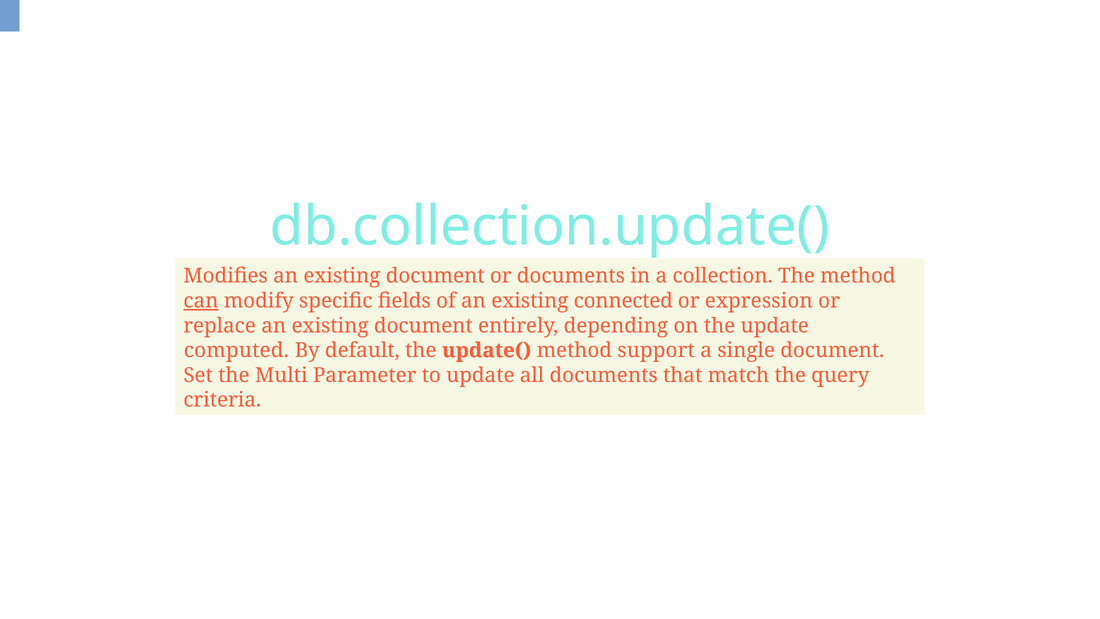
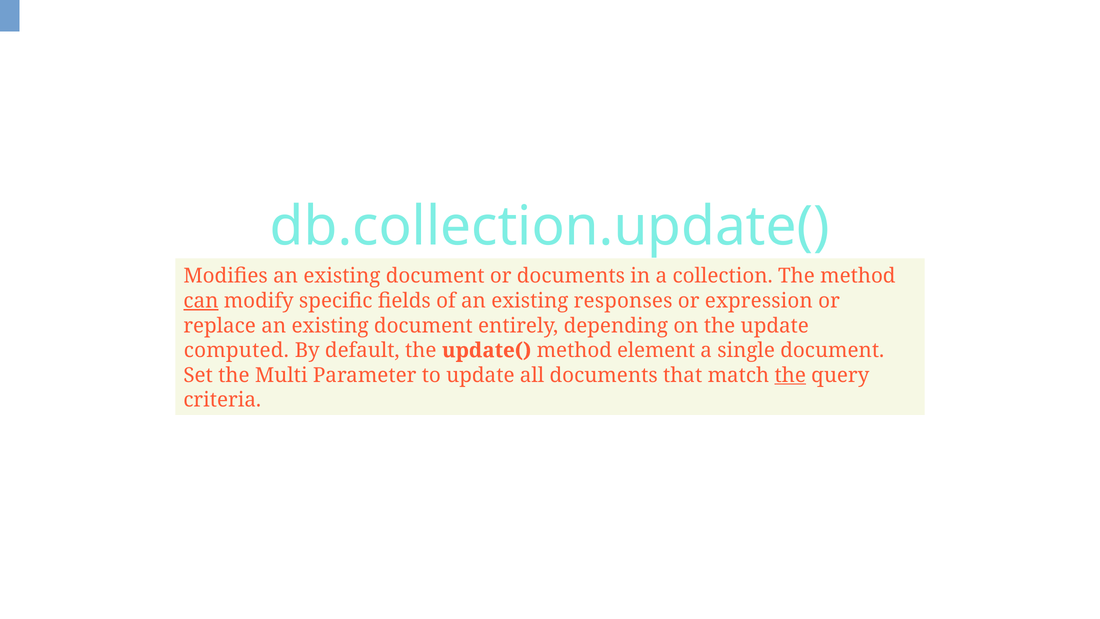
connected: connected -> responses
support: support -> element
the at (790, 375) underline: none -> present
